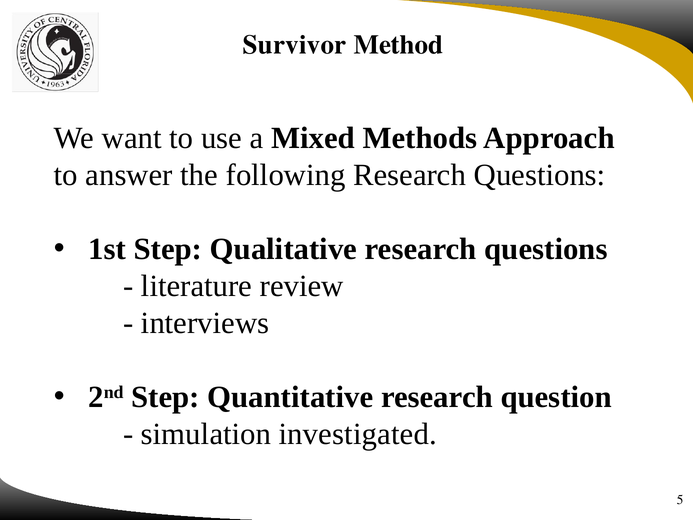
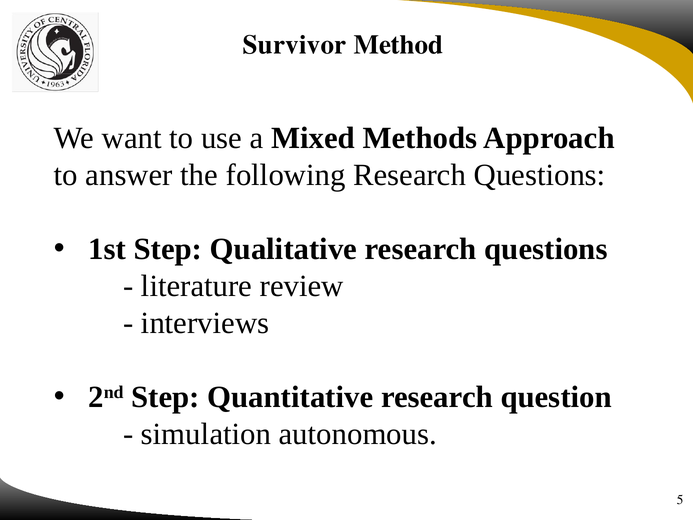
investigated: investigated -> autonomous
